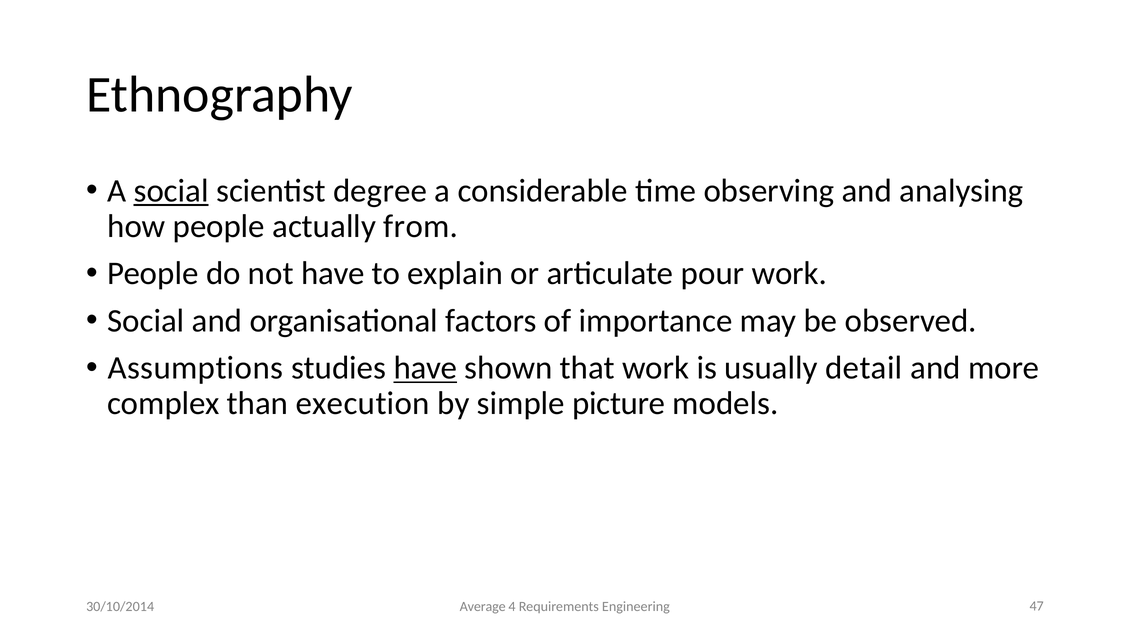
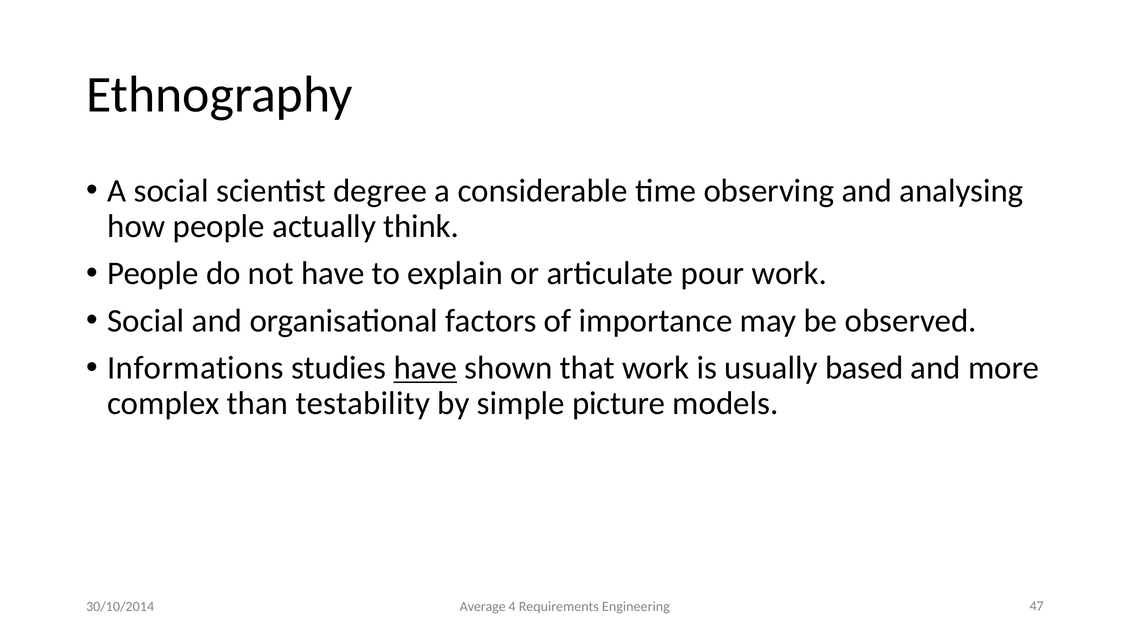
social at (171, 191) underline: present -> none
from: from -> think
Assumptions: Assumptions -> Informations
detail: detail -> based
execution: execution -> testability
